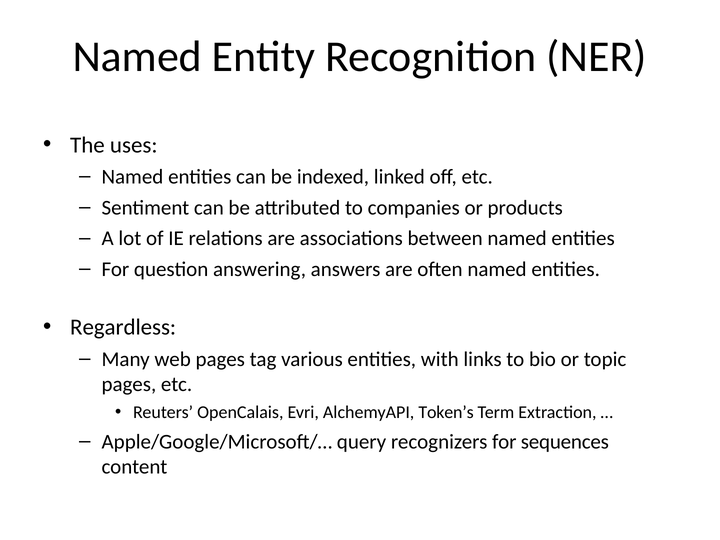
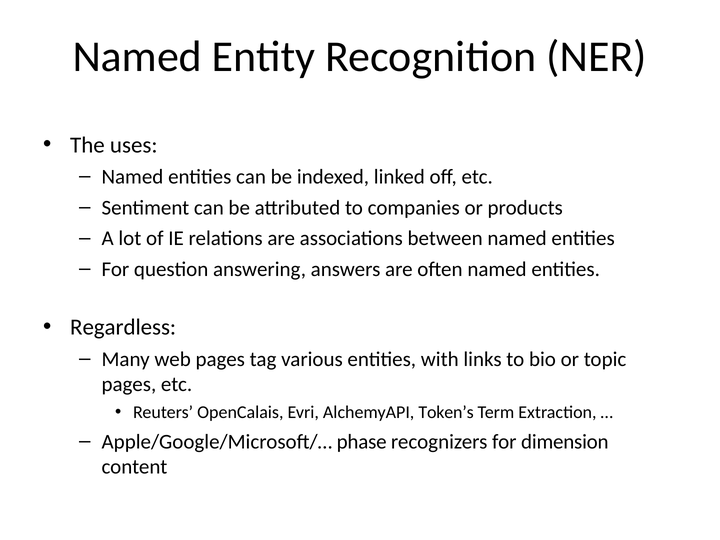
query: query -> phase
sequences: sequences -> dimension
